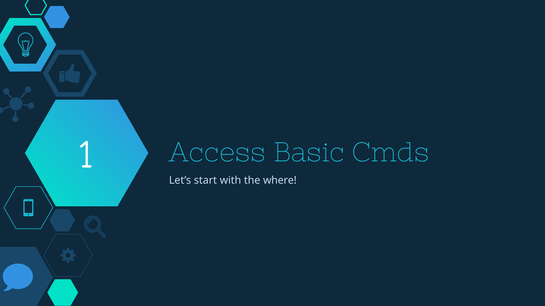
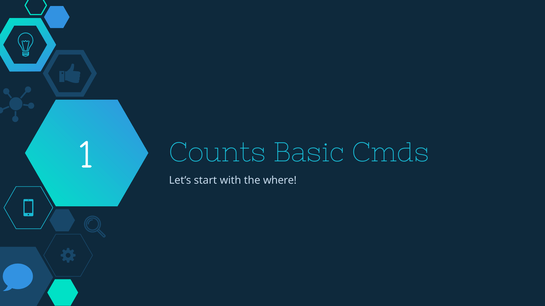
Access: Access -> Counts
